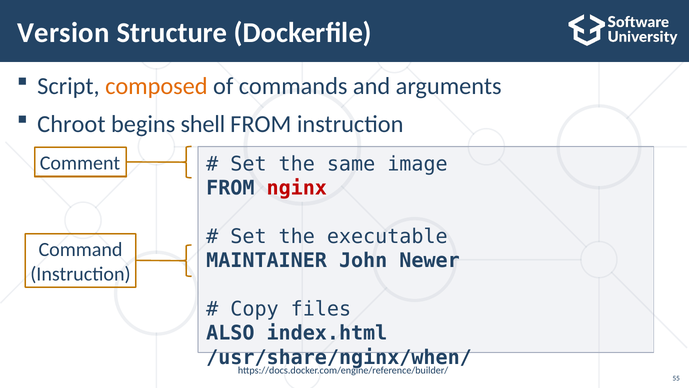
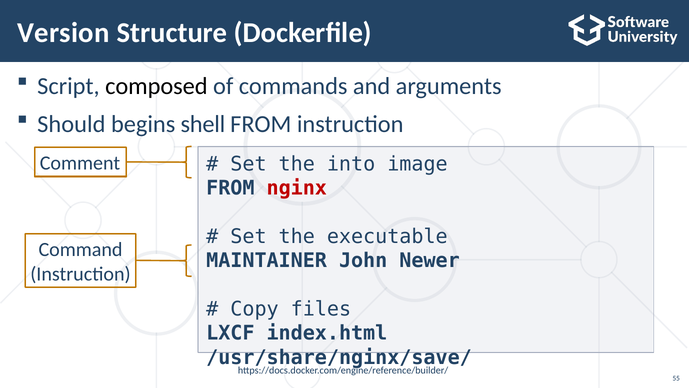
composed colour: orange -> black
Chroot: Chroot -> Should
same: same -> into
ALSO: ALSO -> LXCF
/usr/share/nginx/when/: /usr/share/nginx/when/ -> /usr/share/nginx/save/
